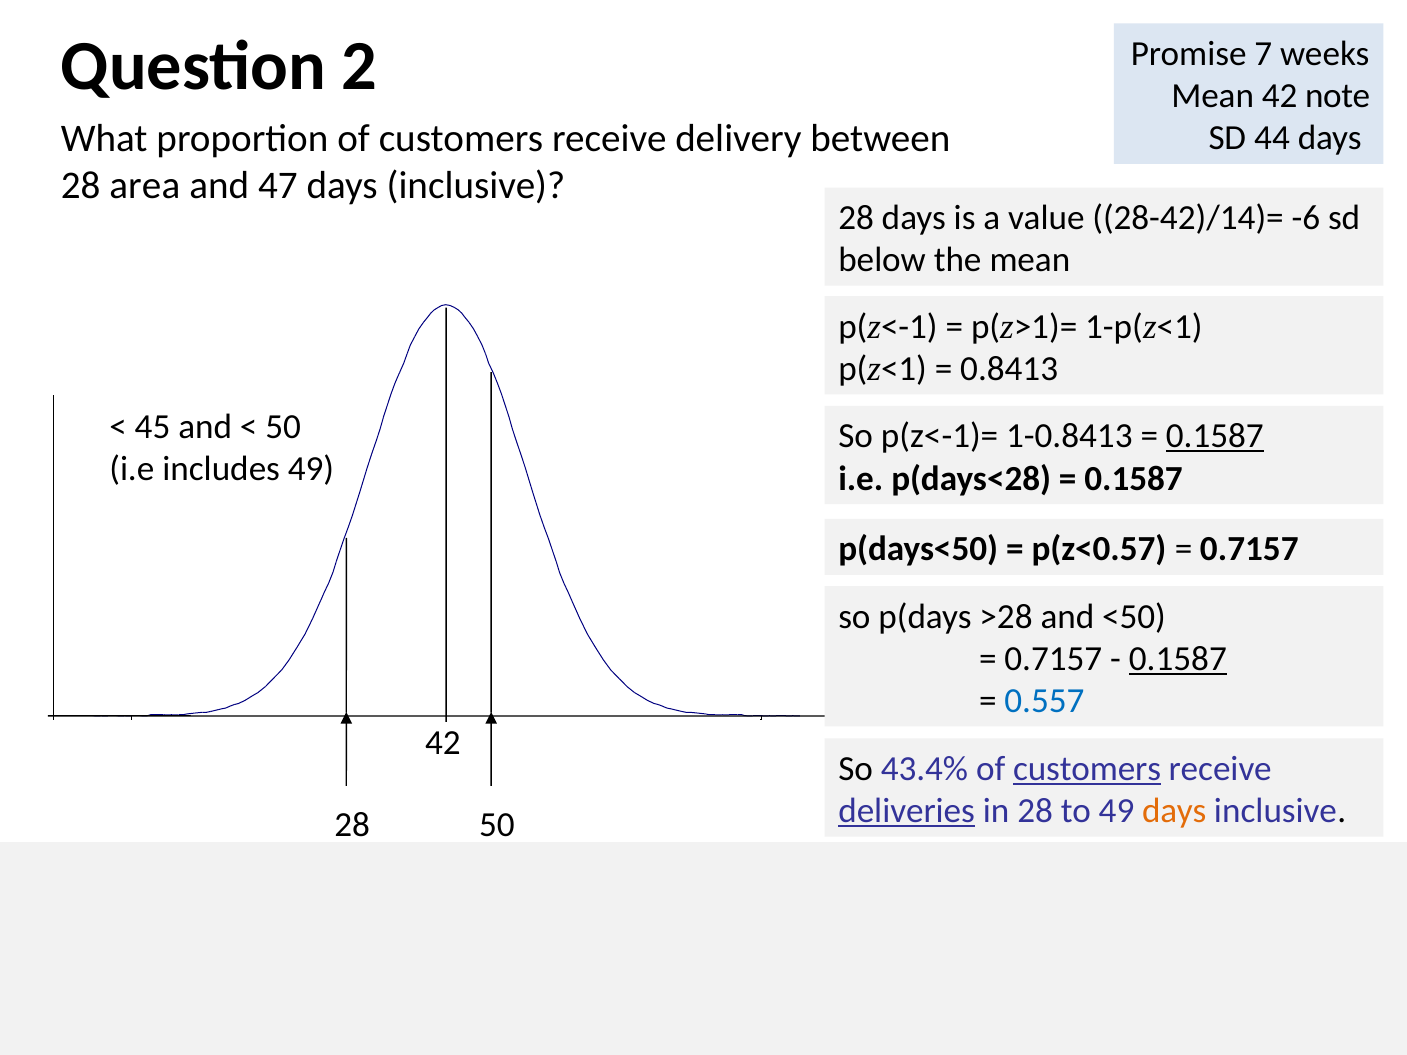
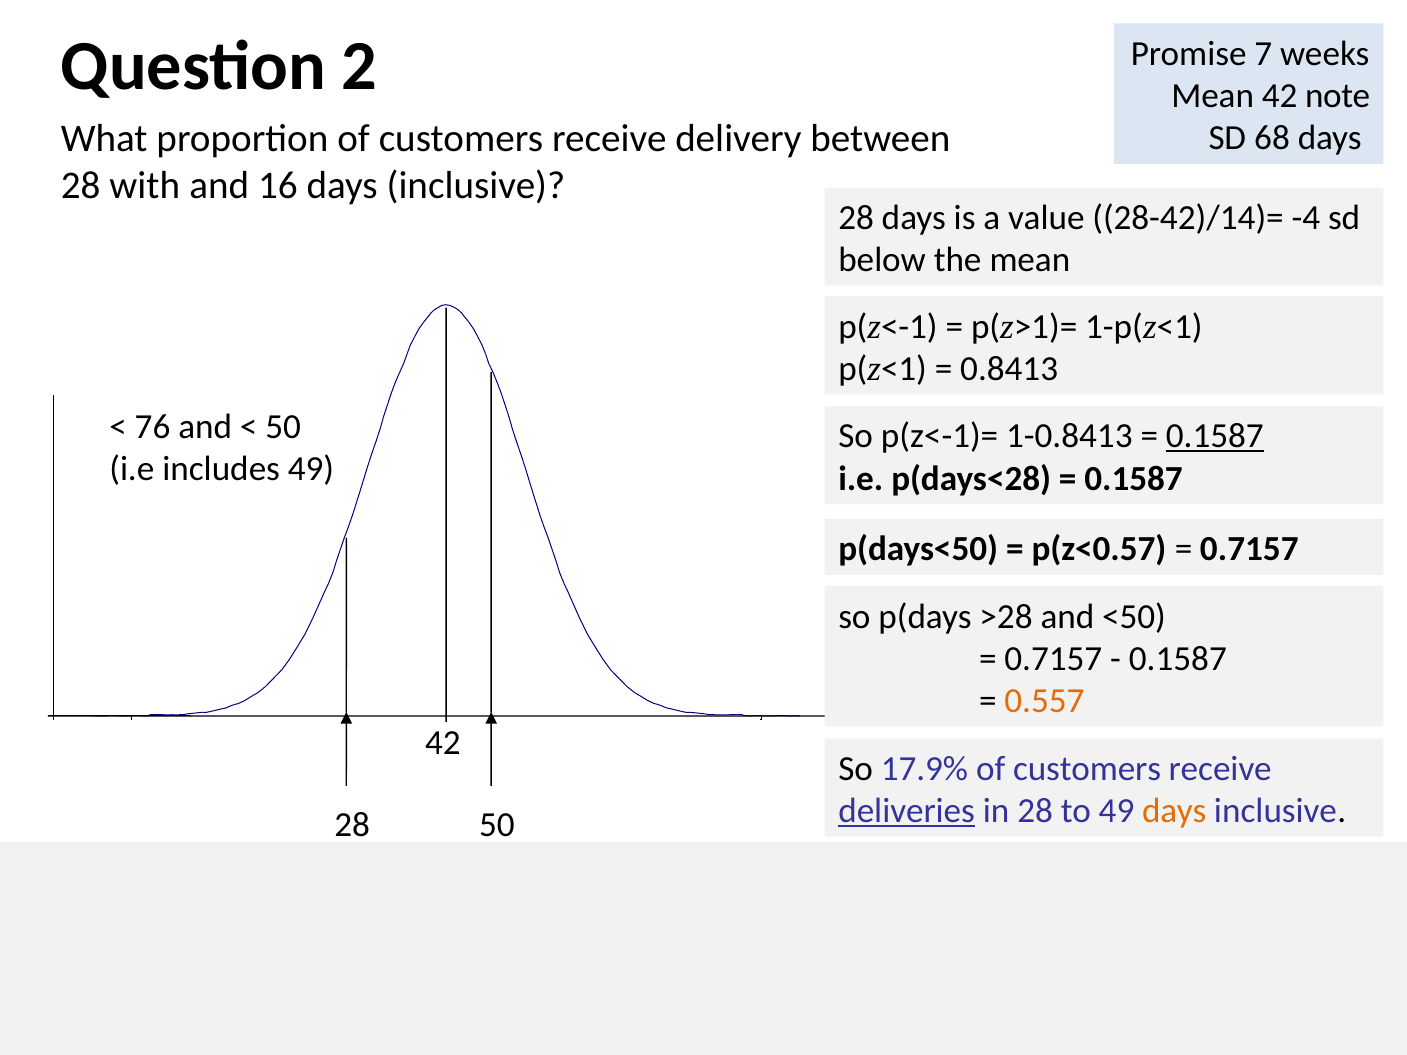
44: 44 -> 68
area: area -> with
47: 47 -> 16
-6: -6 -> -4
45: 45 -> 76
0.1587 at (1178, 659) underline: present -> none
0.557 colour: blue -> orange
43.4%: 43.4% -> 17.9%
customers at (1087, 769) underline: present -> none
